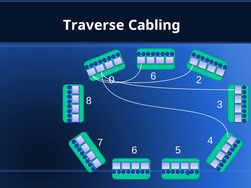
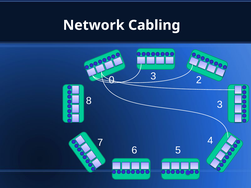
Traverse: Traverse -> Network
0 6: 6 -> 3
